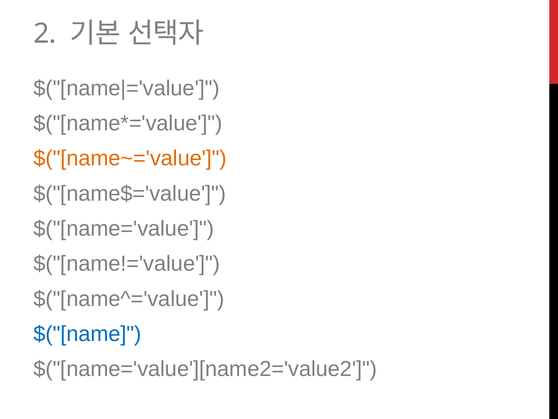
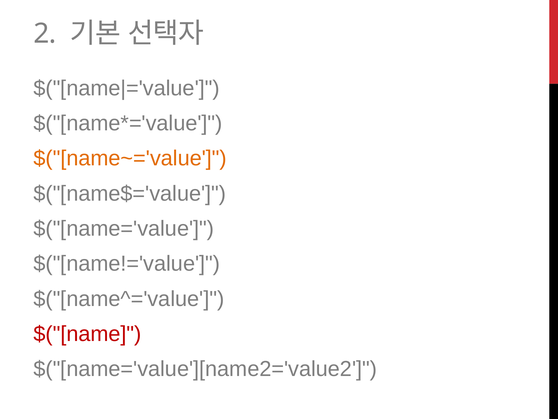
$("[name colour: blue -> red
